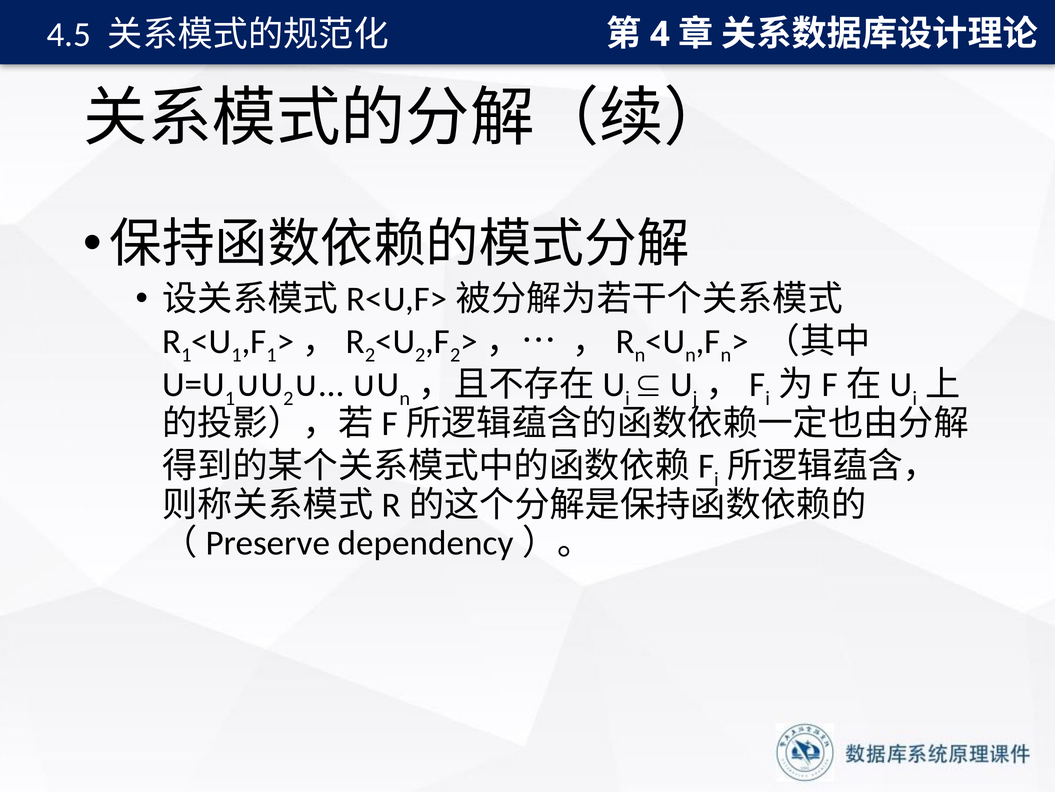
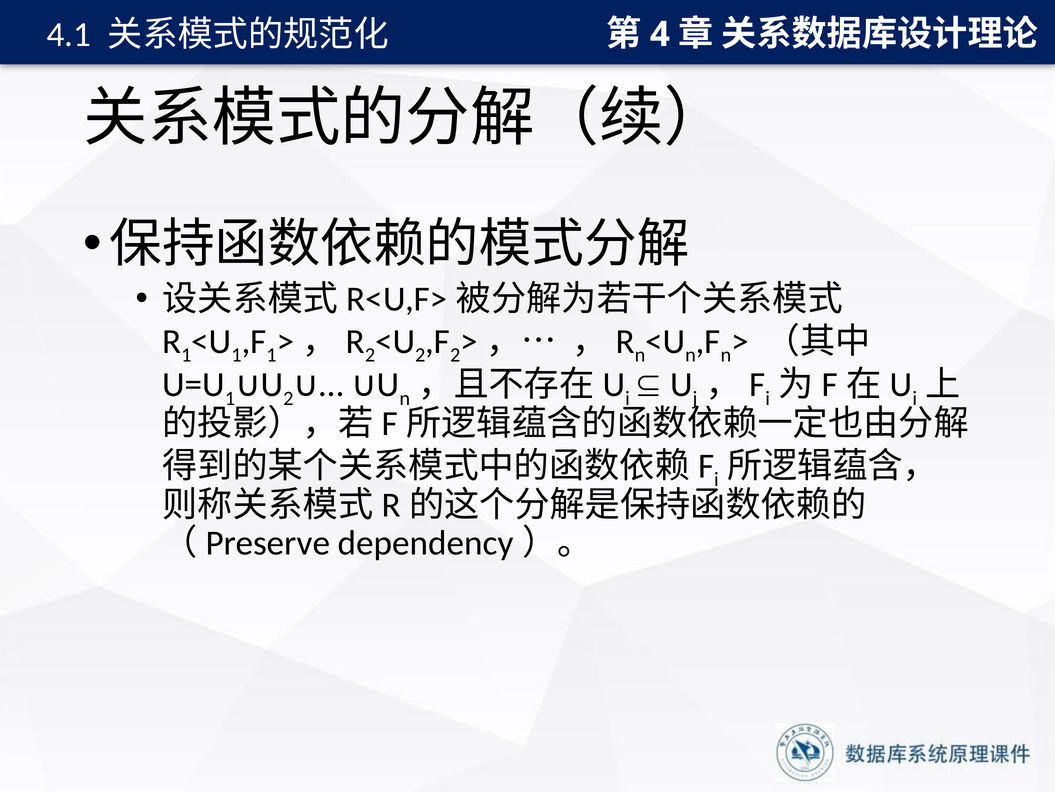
4.5: 4.5 -> 4.1
